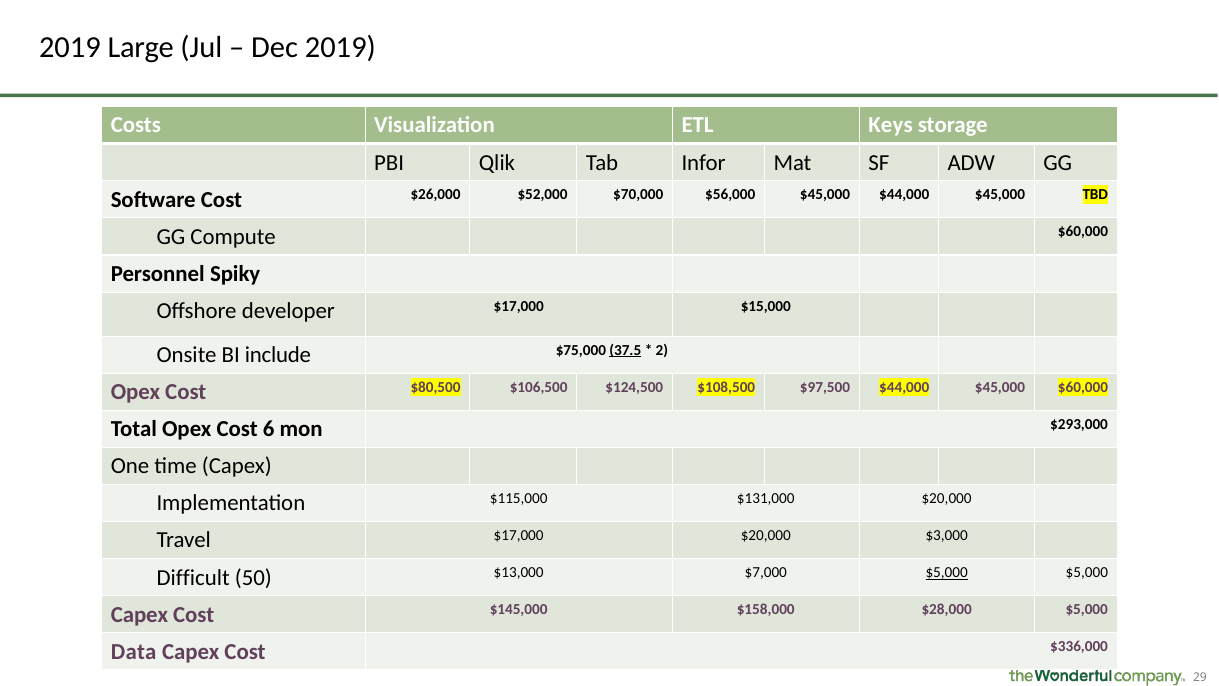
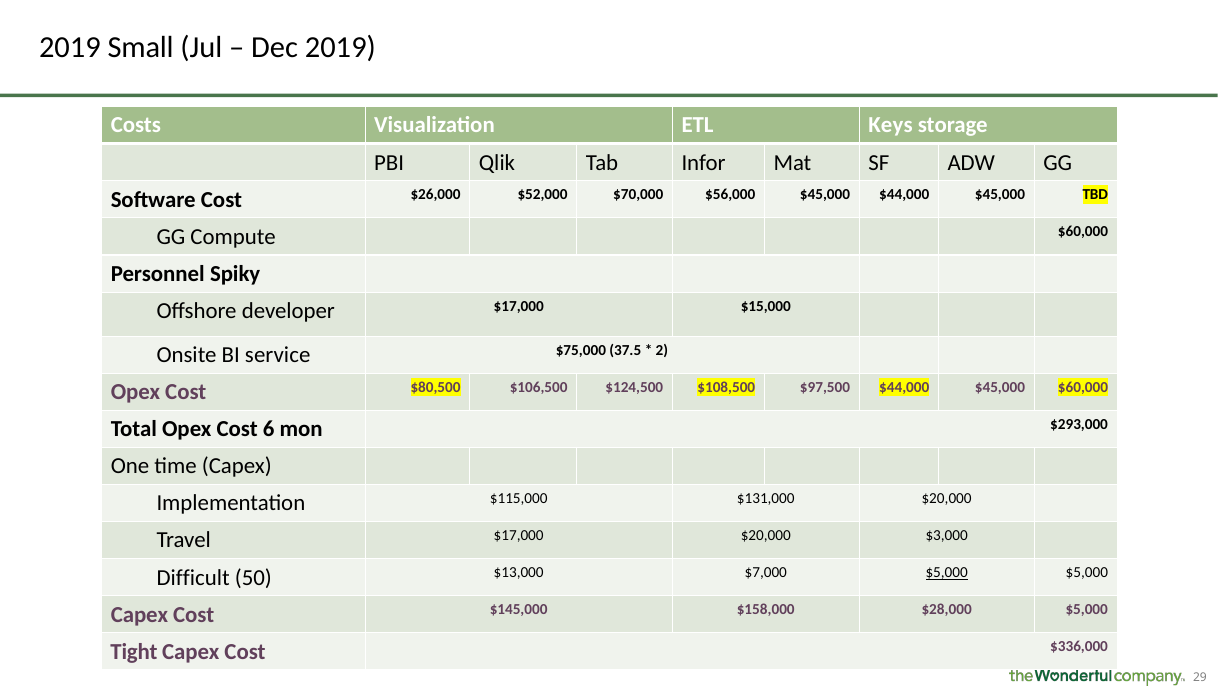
Large: Large -> Small
include: include -> service
37.5 underline: present -> none
Data: Data -> Tight
